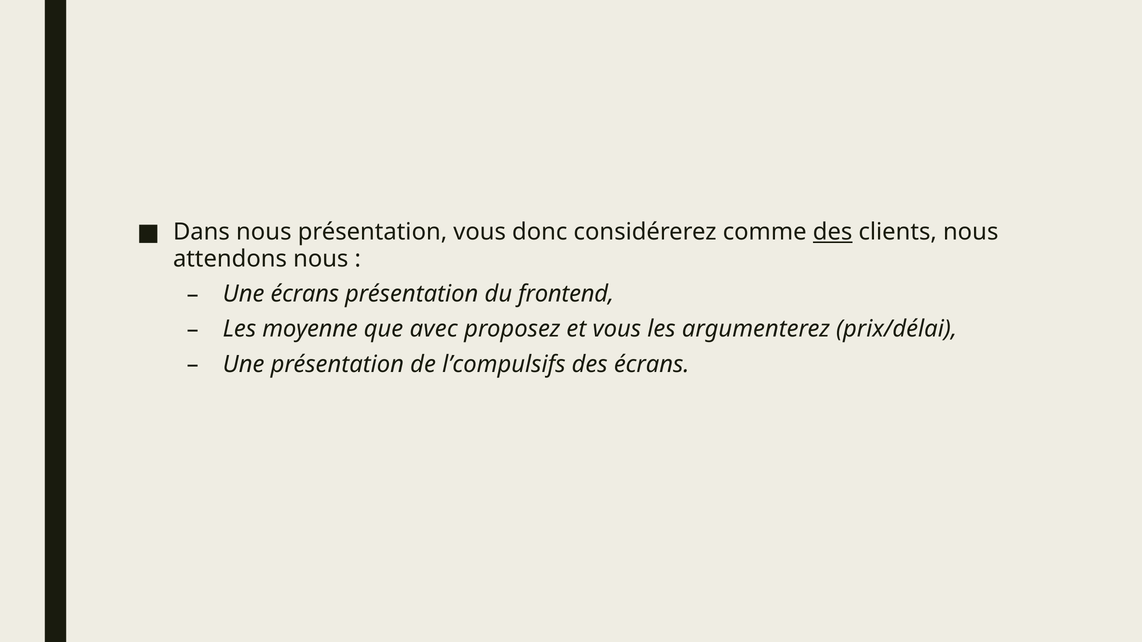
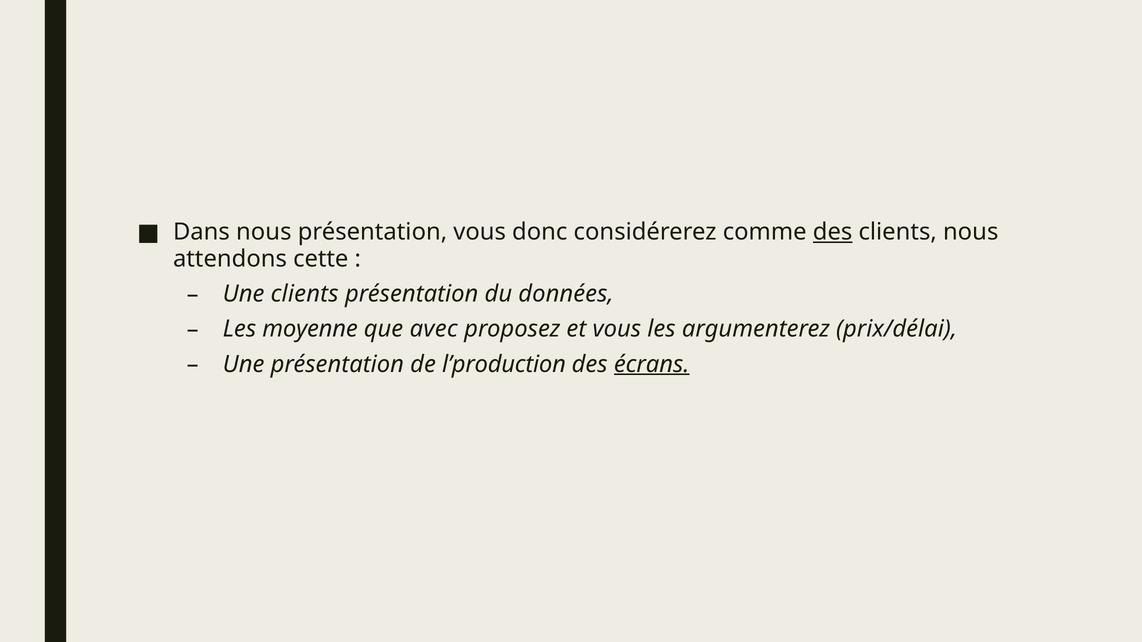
attendons nous: nous -> cette
Une écrans: écrans -> clients
frontend: frontend -> données
l’compulsifs: l’compulsifs -> l’production
écrans at (652, 364) underline: none -> present
